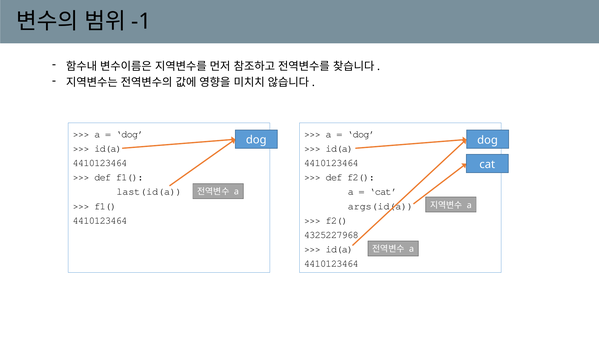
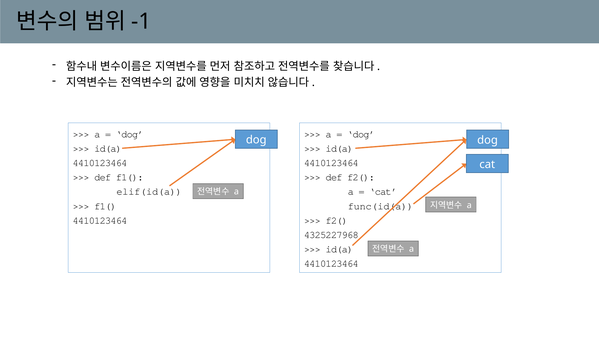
last(id(a: last(id(a -> elif(id(a
args(id(a: args(id(a -> func(id(a
